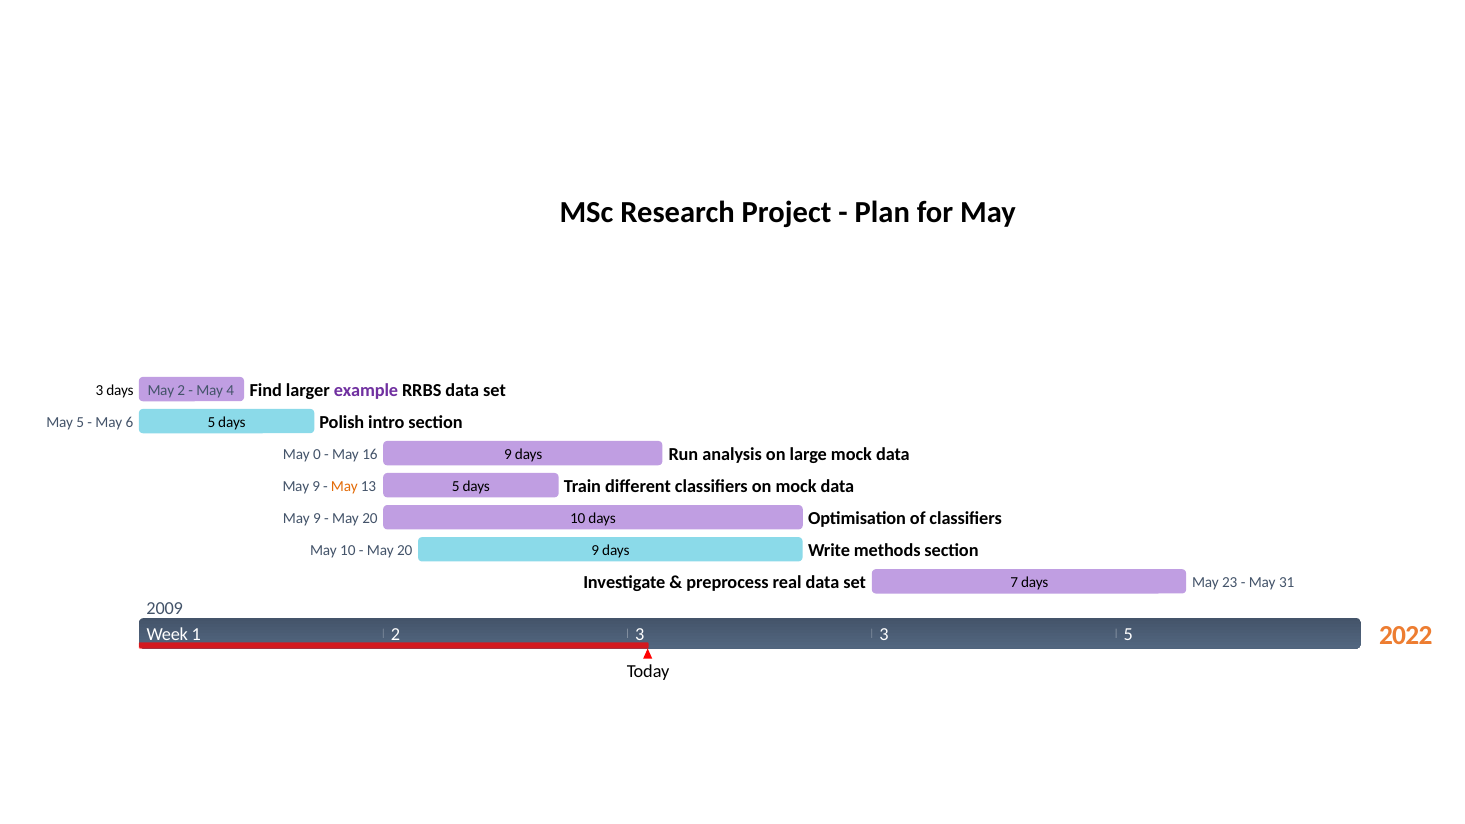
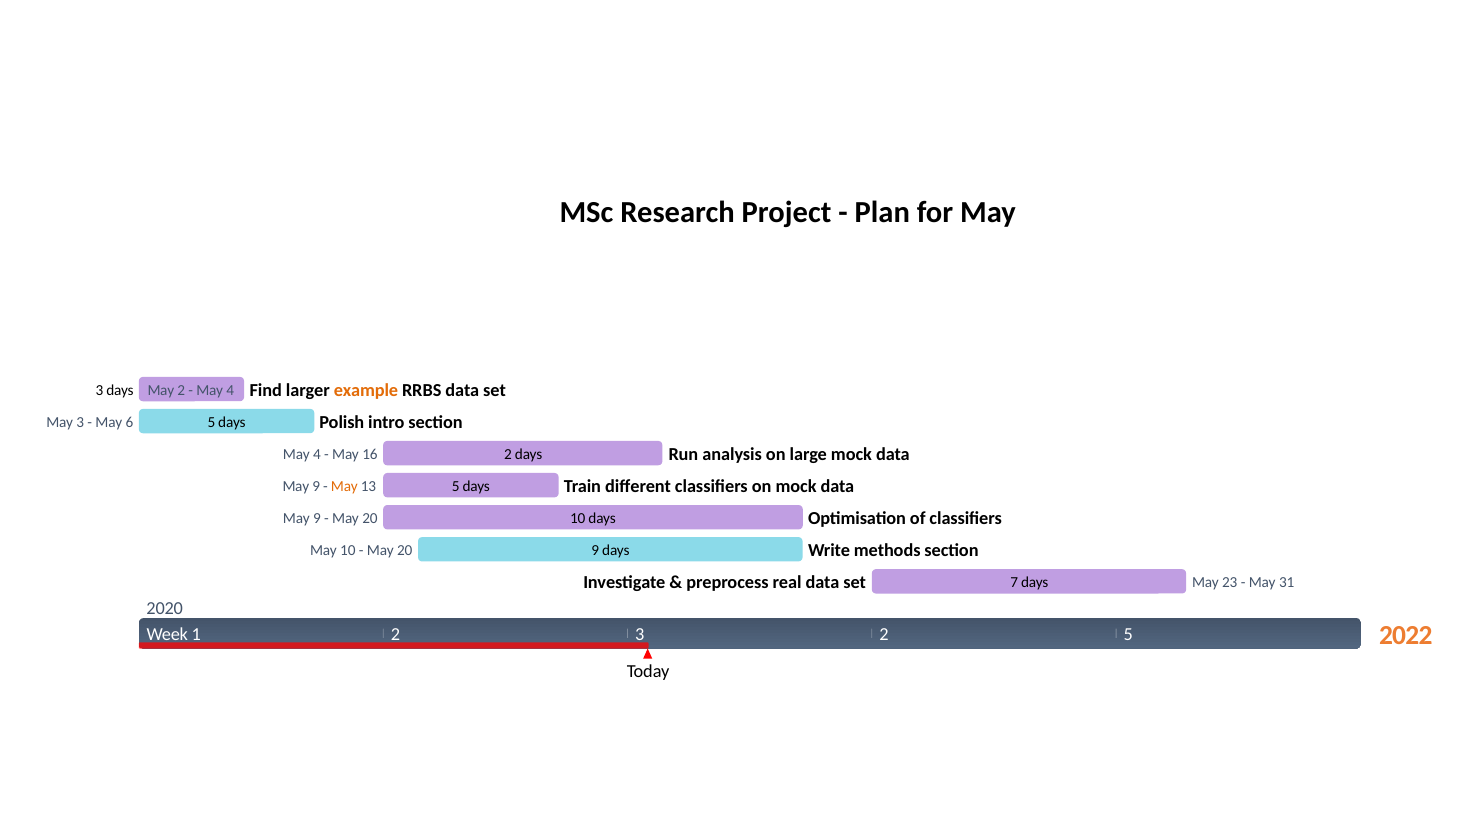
example colour: purple -> orange
May 5: 5 -> 3
0 at (317, 454): 0 -> 4
16 9: 9 -> 2
2009: 2009 -> 2020
3 3: 3 -> 2
